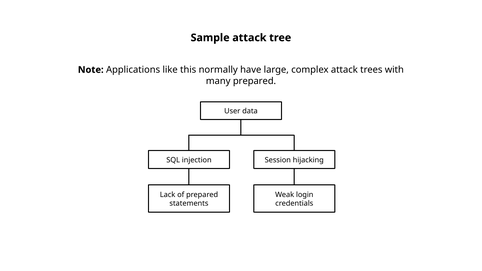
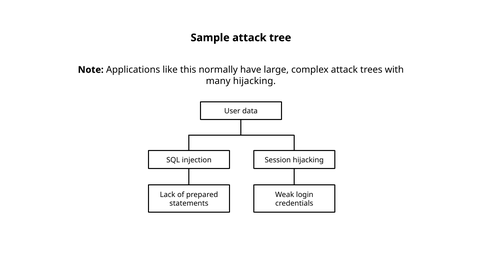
many prepared: prepared -> hijacking
